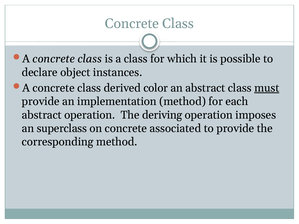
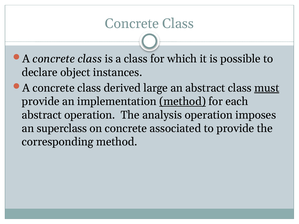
color: color -> large
method at (183, 102) underline: none -> present
deriving: deriving -> analysis
